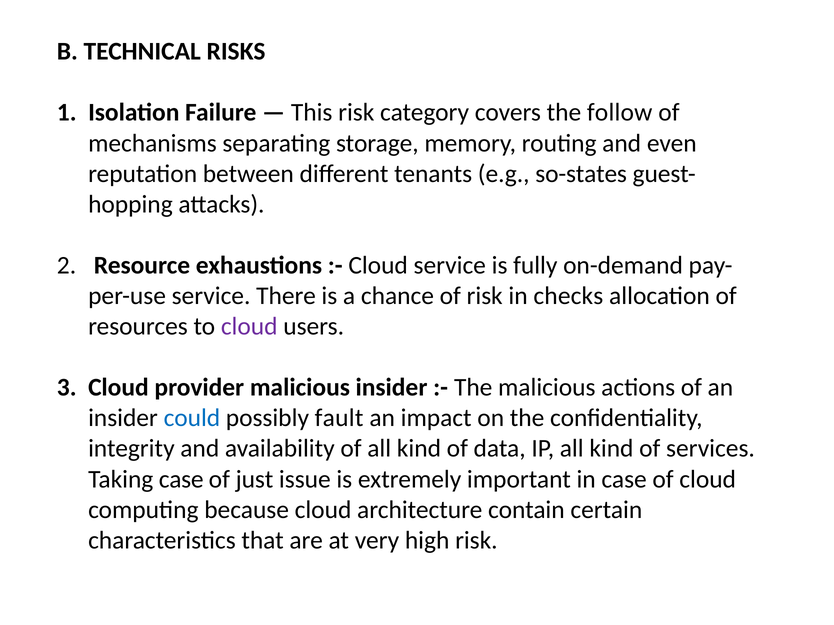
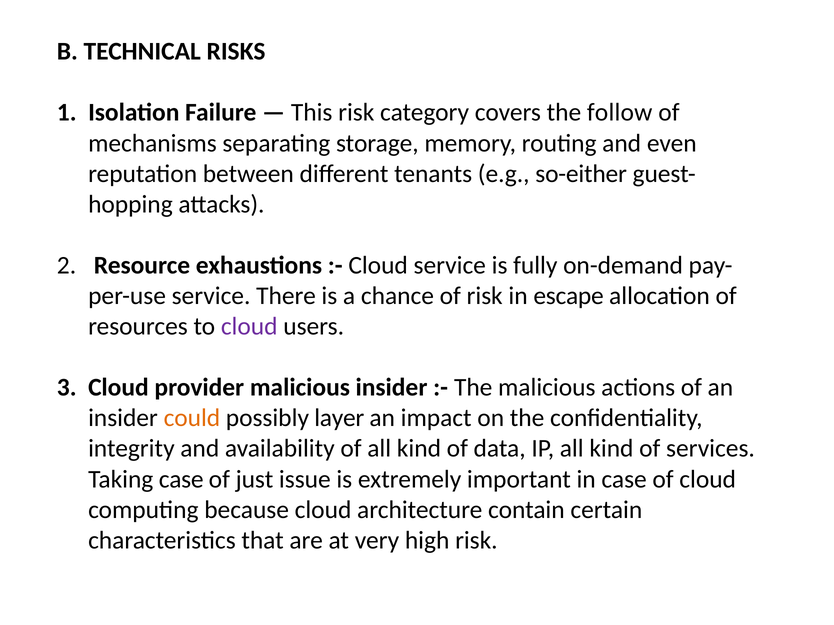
so-states: so-states -> so-either
checks: checks -> escape
could colour: blue -> orange
fault: fault -> layer
